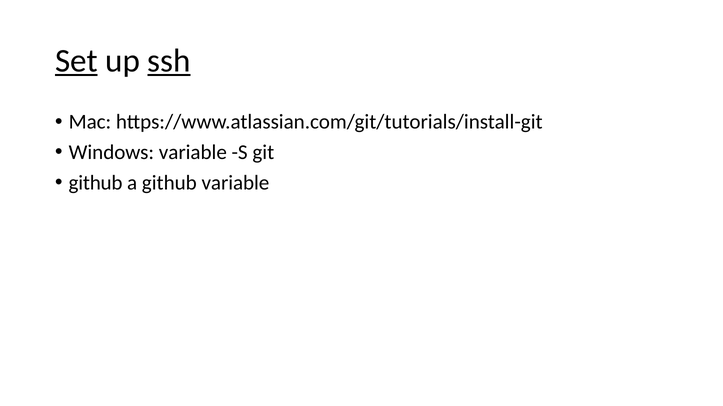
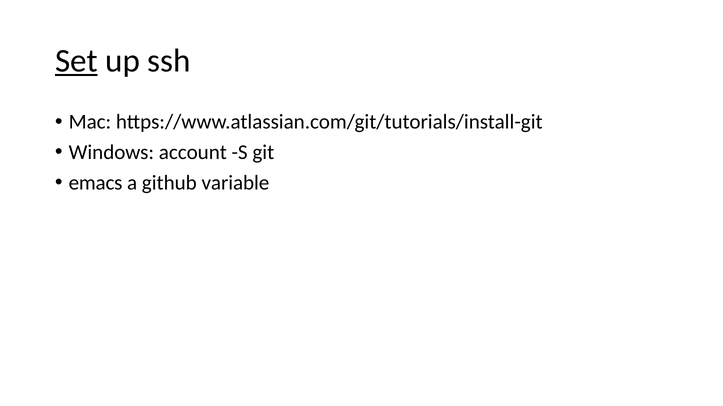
ssh underline: present -> none
Windows variable: variable -> account
github at (96, 183): github -> emacs
